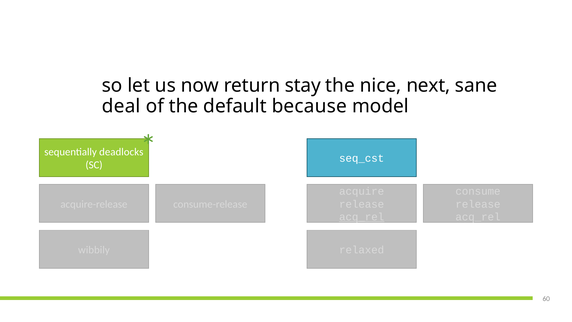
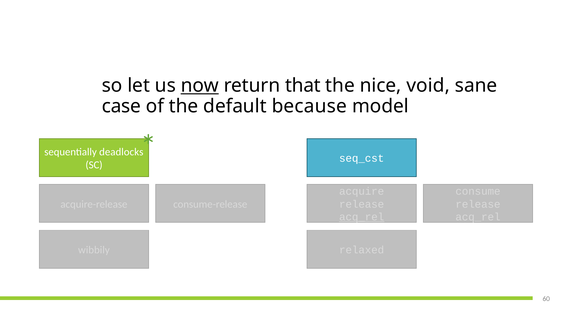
now underline: none -> present
stay: stay -> that
next: next -> void
deal: deal -> case
